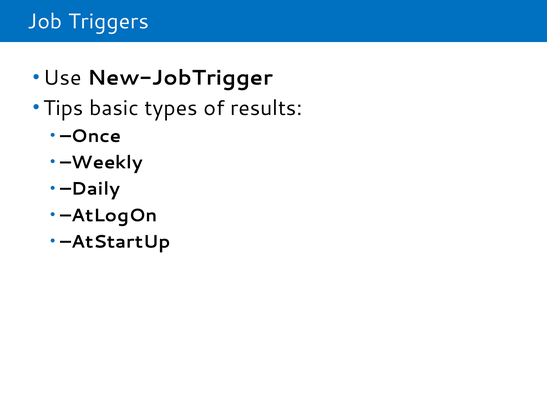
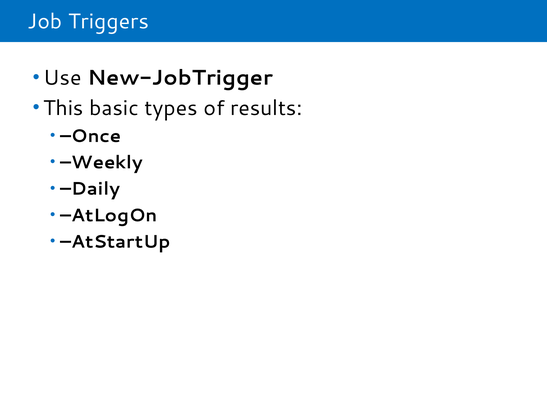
Tips: Tips -> This
